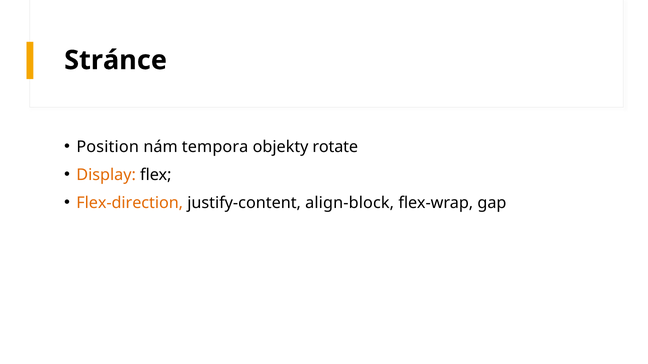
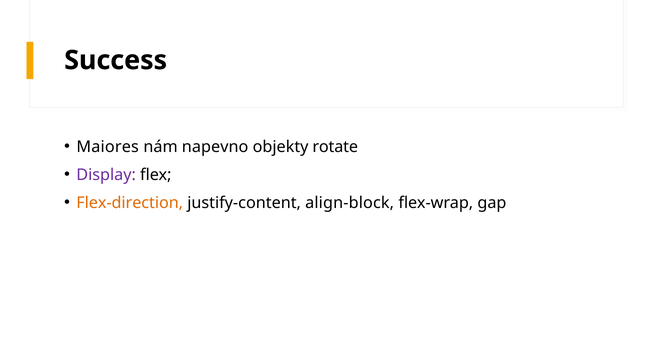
Stránce: Stránce -> Success
Position: Position -> Maiores
tempora: tempora -> napevno
Display colour: orange -> purple
